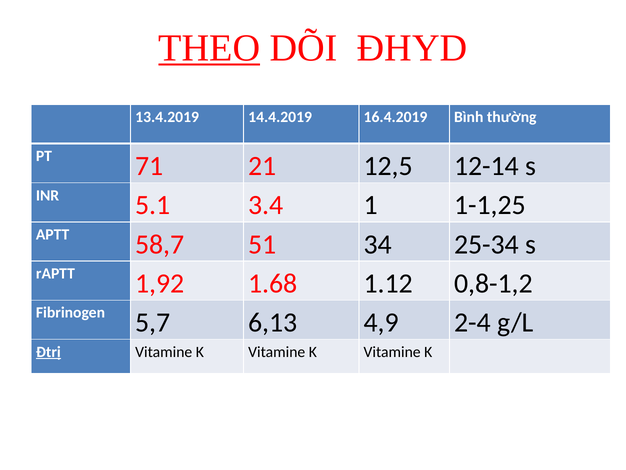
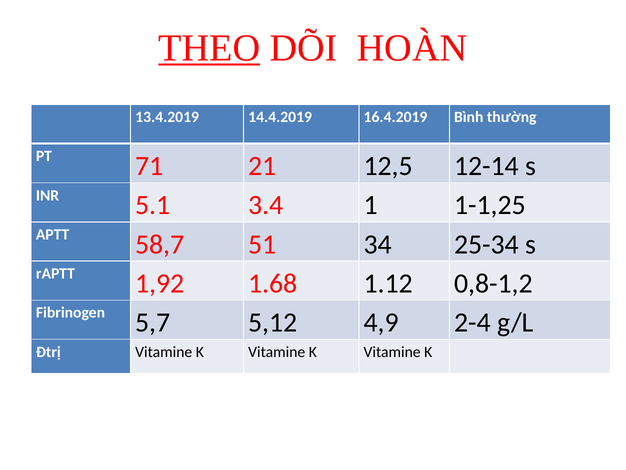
ĐHYD: ĐHYD -> HOÀN
6,13: 6,13 -> 5,12
Đtrị underline: present -> none
